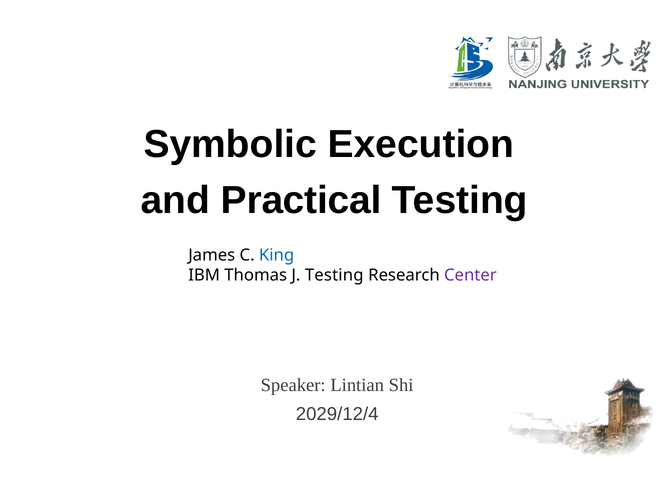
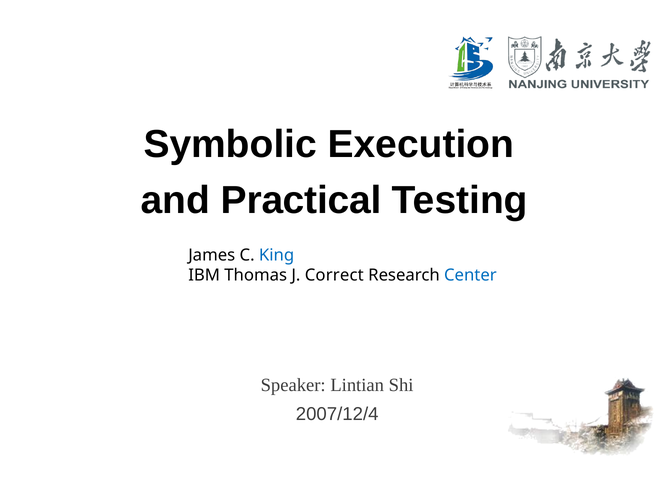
J Testing: Testing -> Correct
Center colour: purple -> blue
2029/12/4: 2029/12/4 -> 2007/12/4
